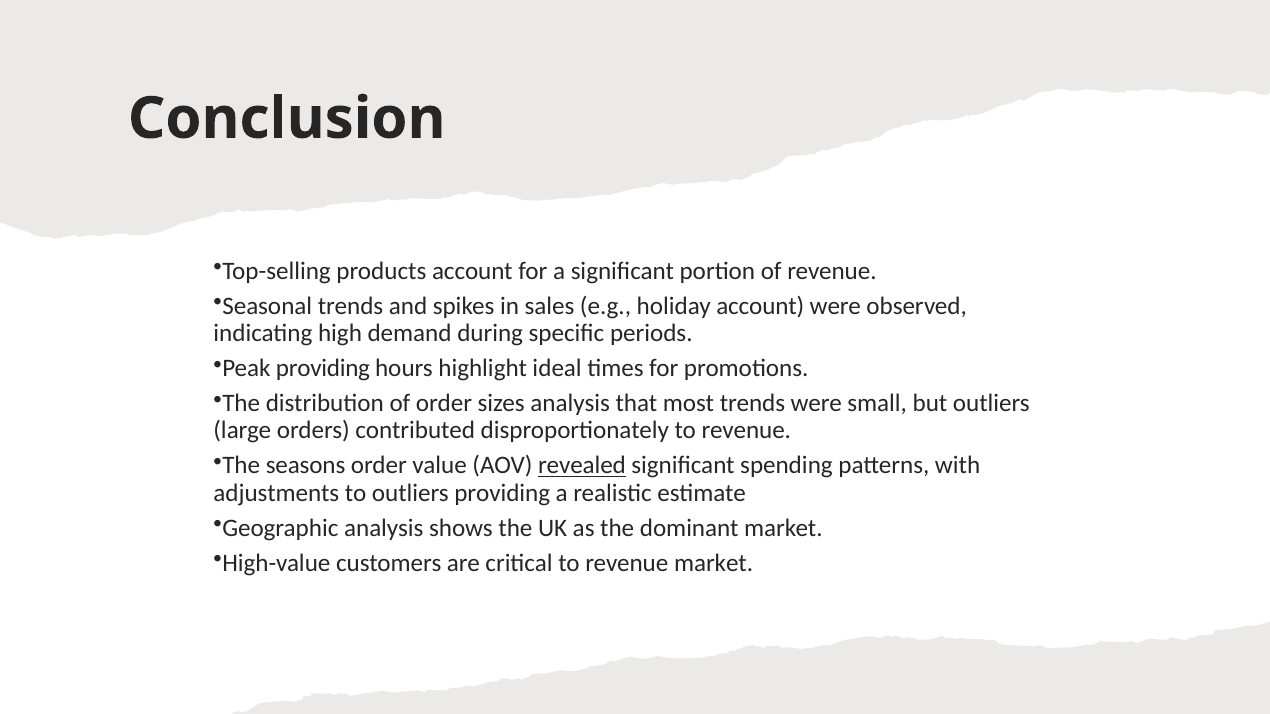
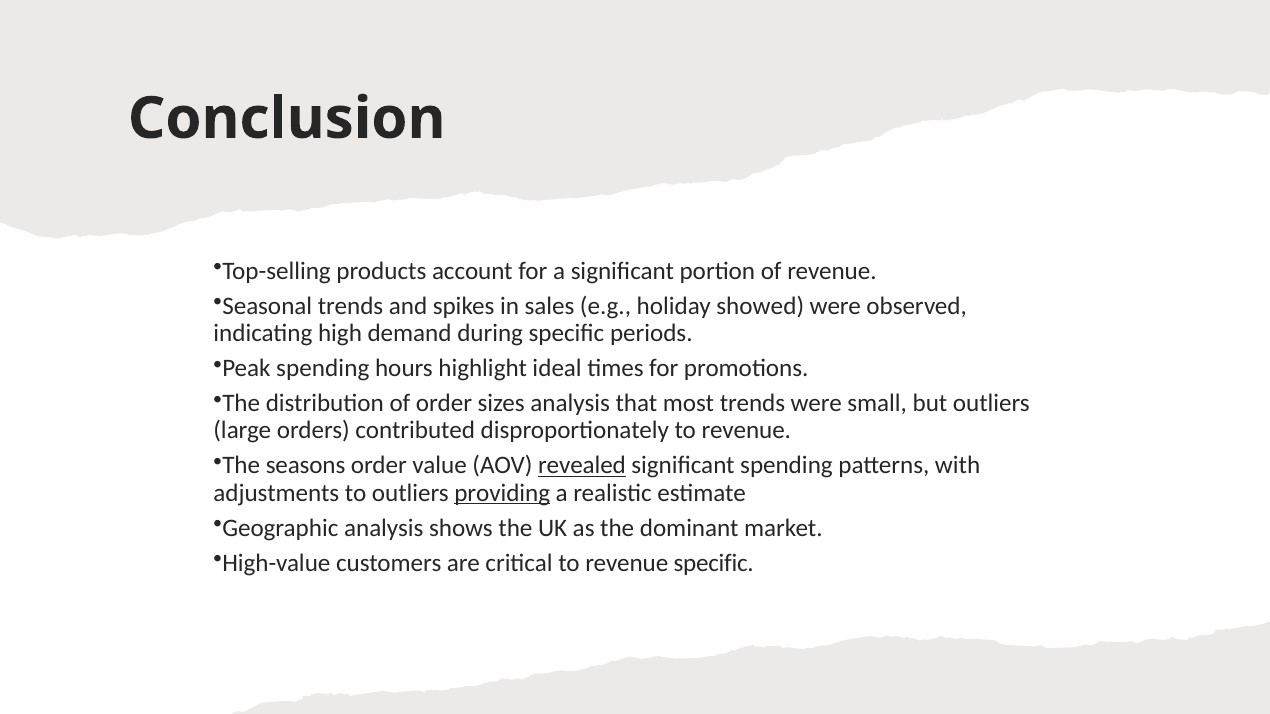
holiday account: account -> showed
Peak providing: providing -> spending
providing at (502, 493) underline: none -> present
revenue market: market -> specific
